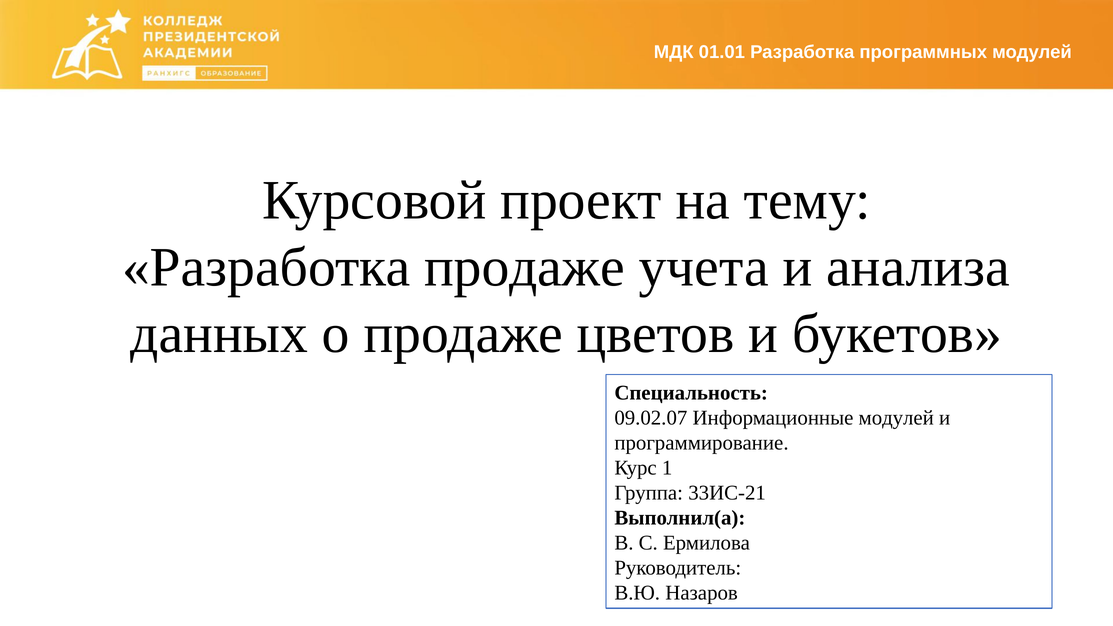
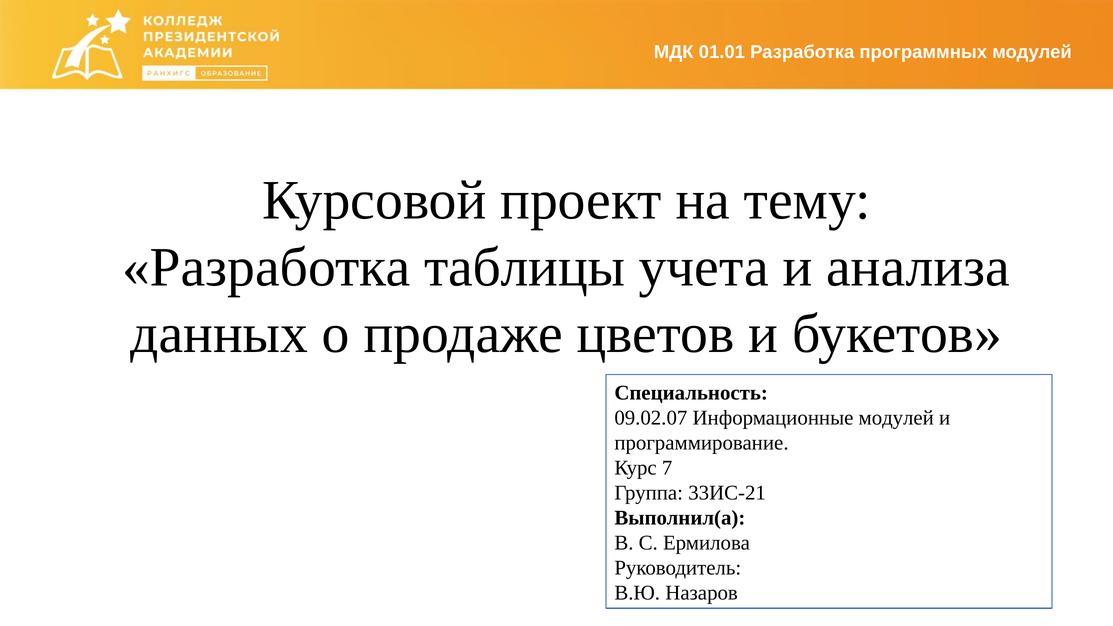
Разработка продаже: продаже -> таблицы
1: 1 -> 7
